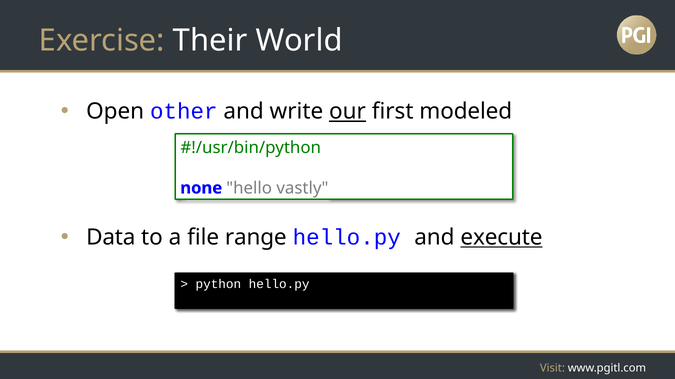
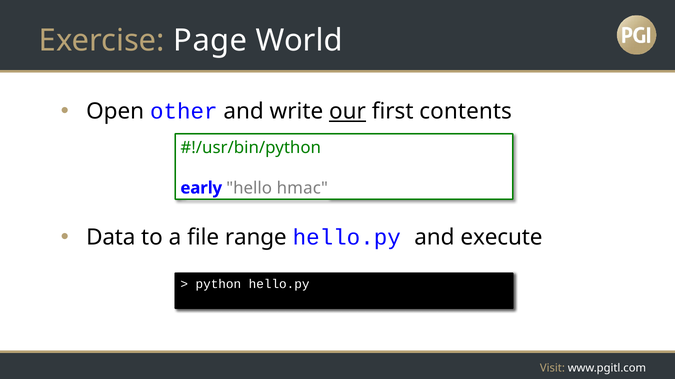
Their: Their -> Page
modeled: modeled -> contents
none: none -> early
vastly: vastly -> hmac
execute underline: present -> none
